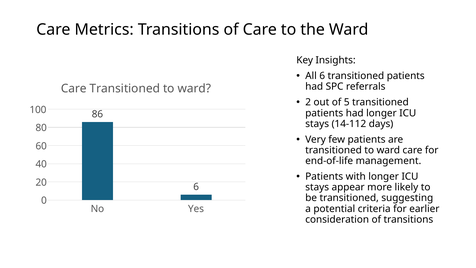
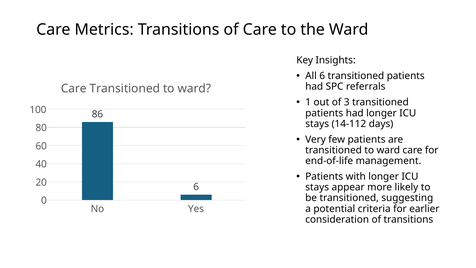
2: 2 -> 1
5: 5 -> 3
